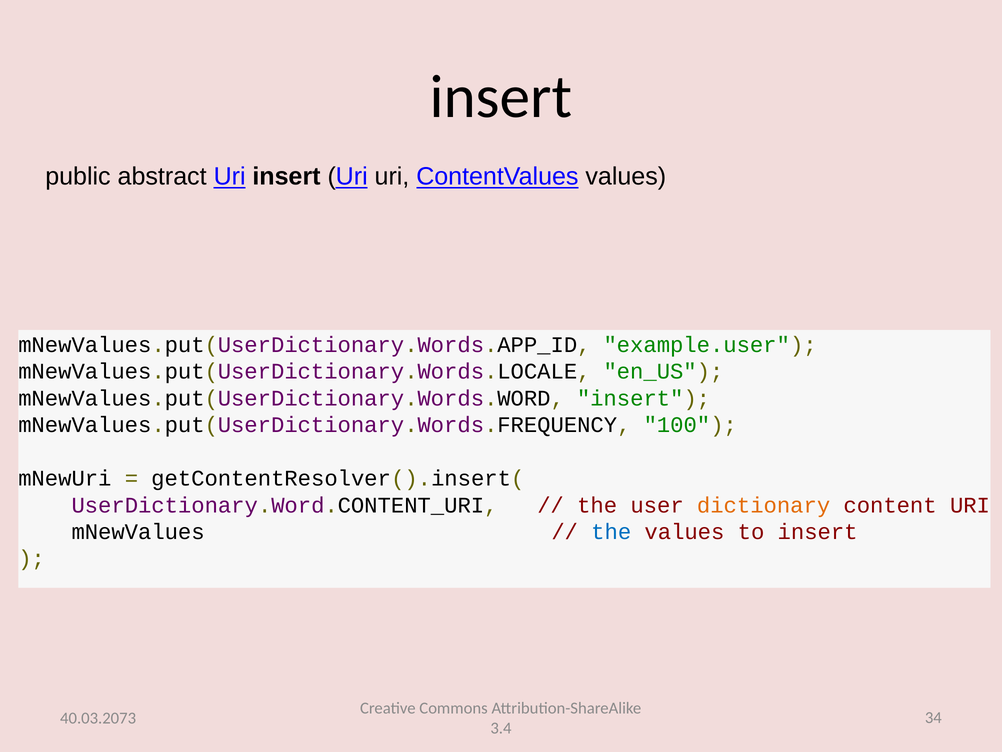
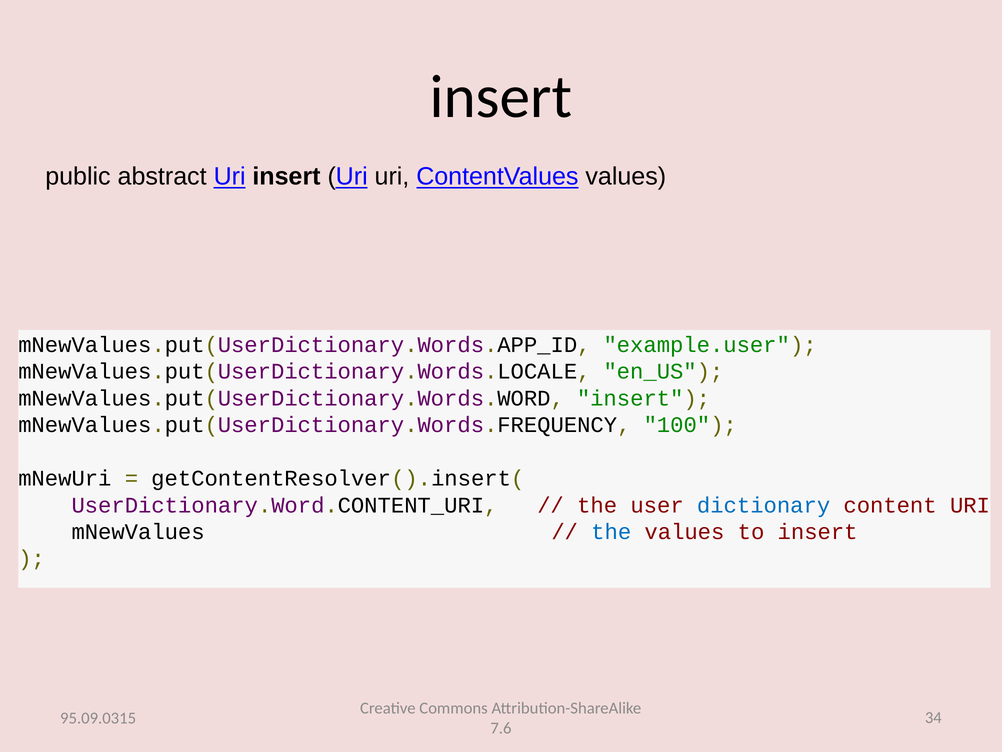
dictionary colour: orange -> blue
40.03.2073: 40.03.2073 -> 95.09.0315
3.4: 3.4 -> 7.6
